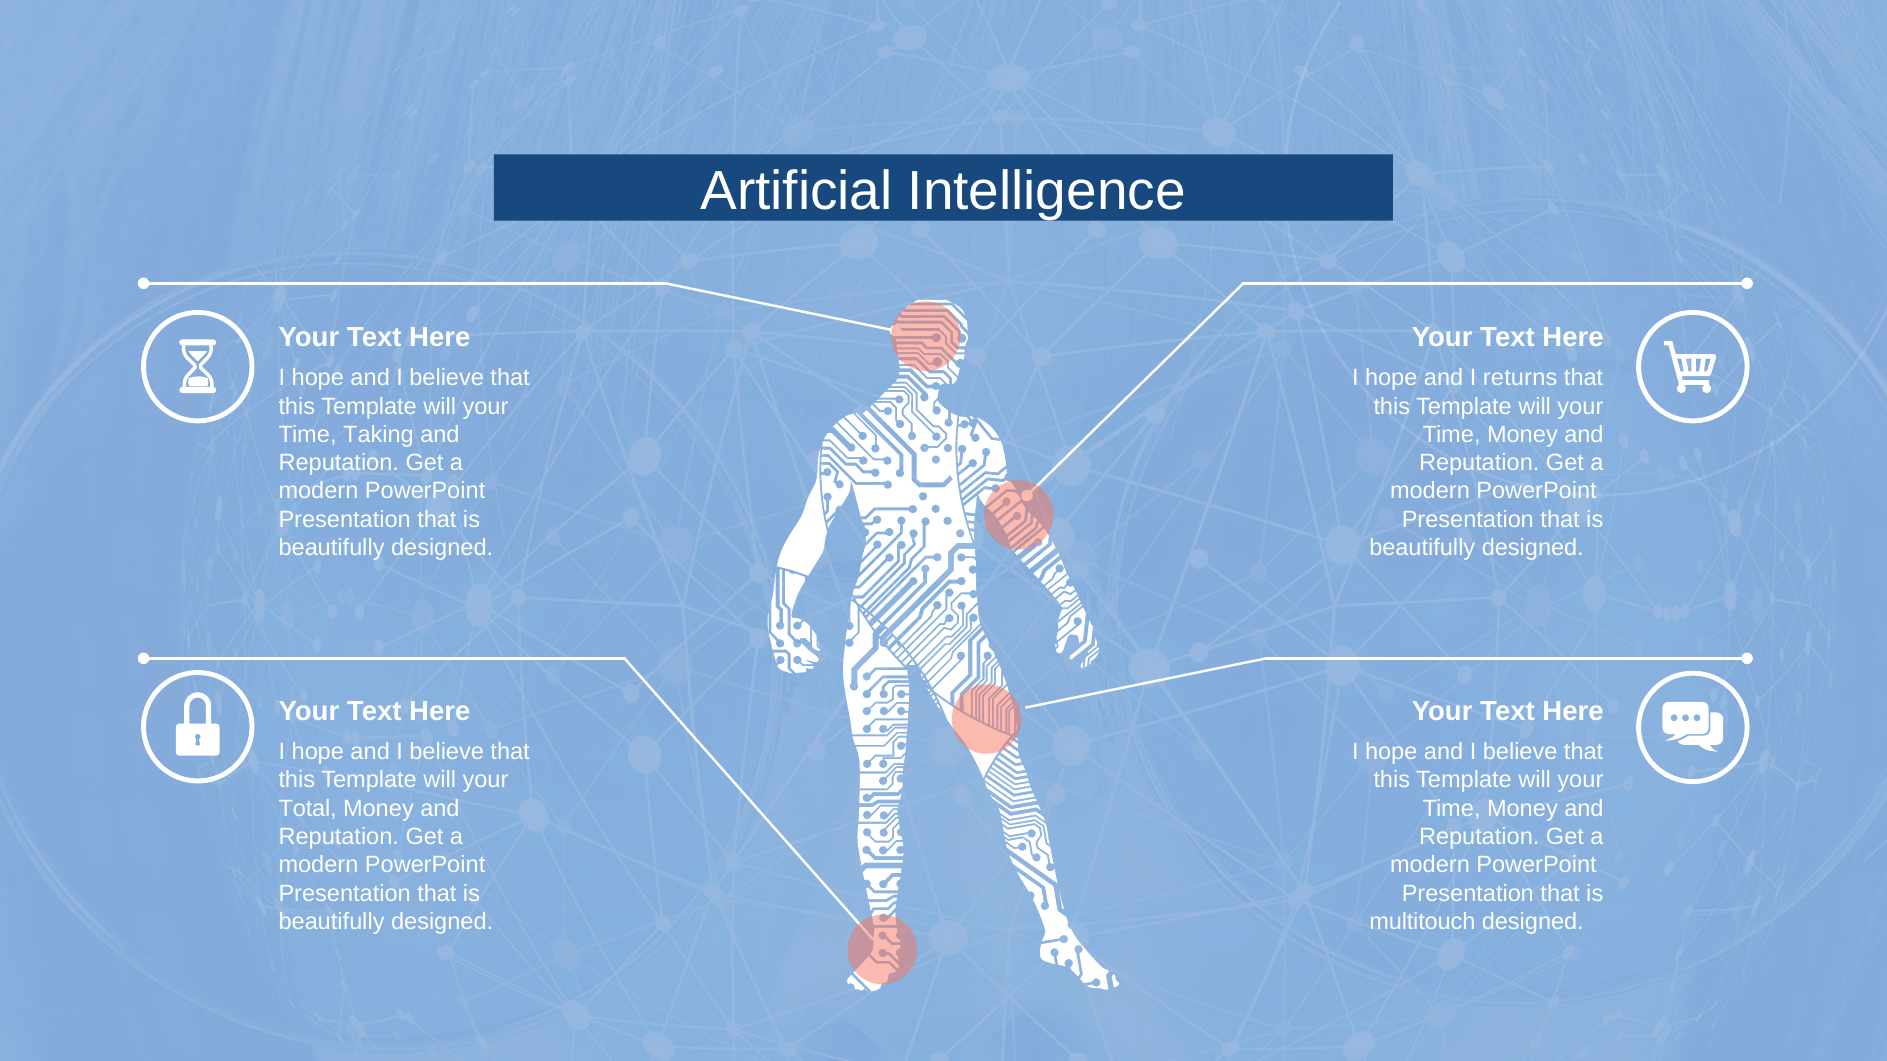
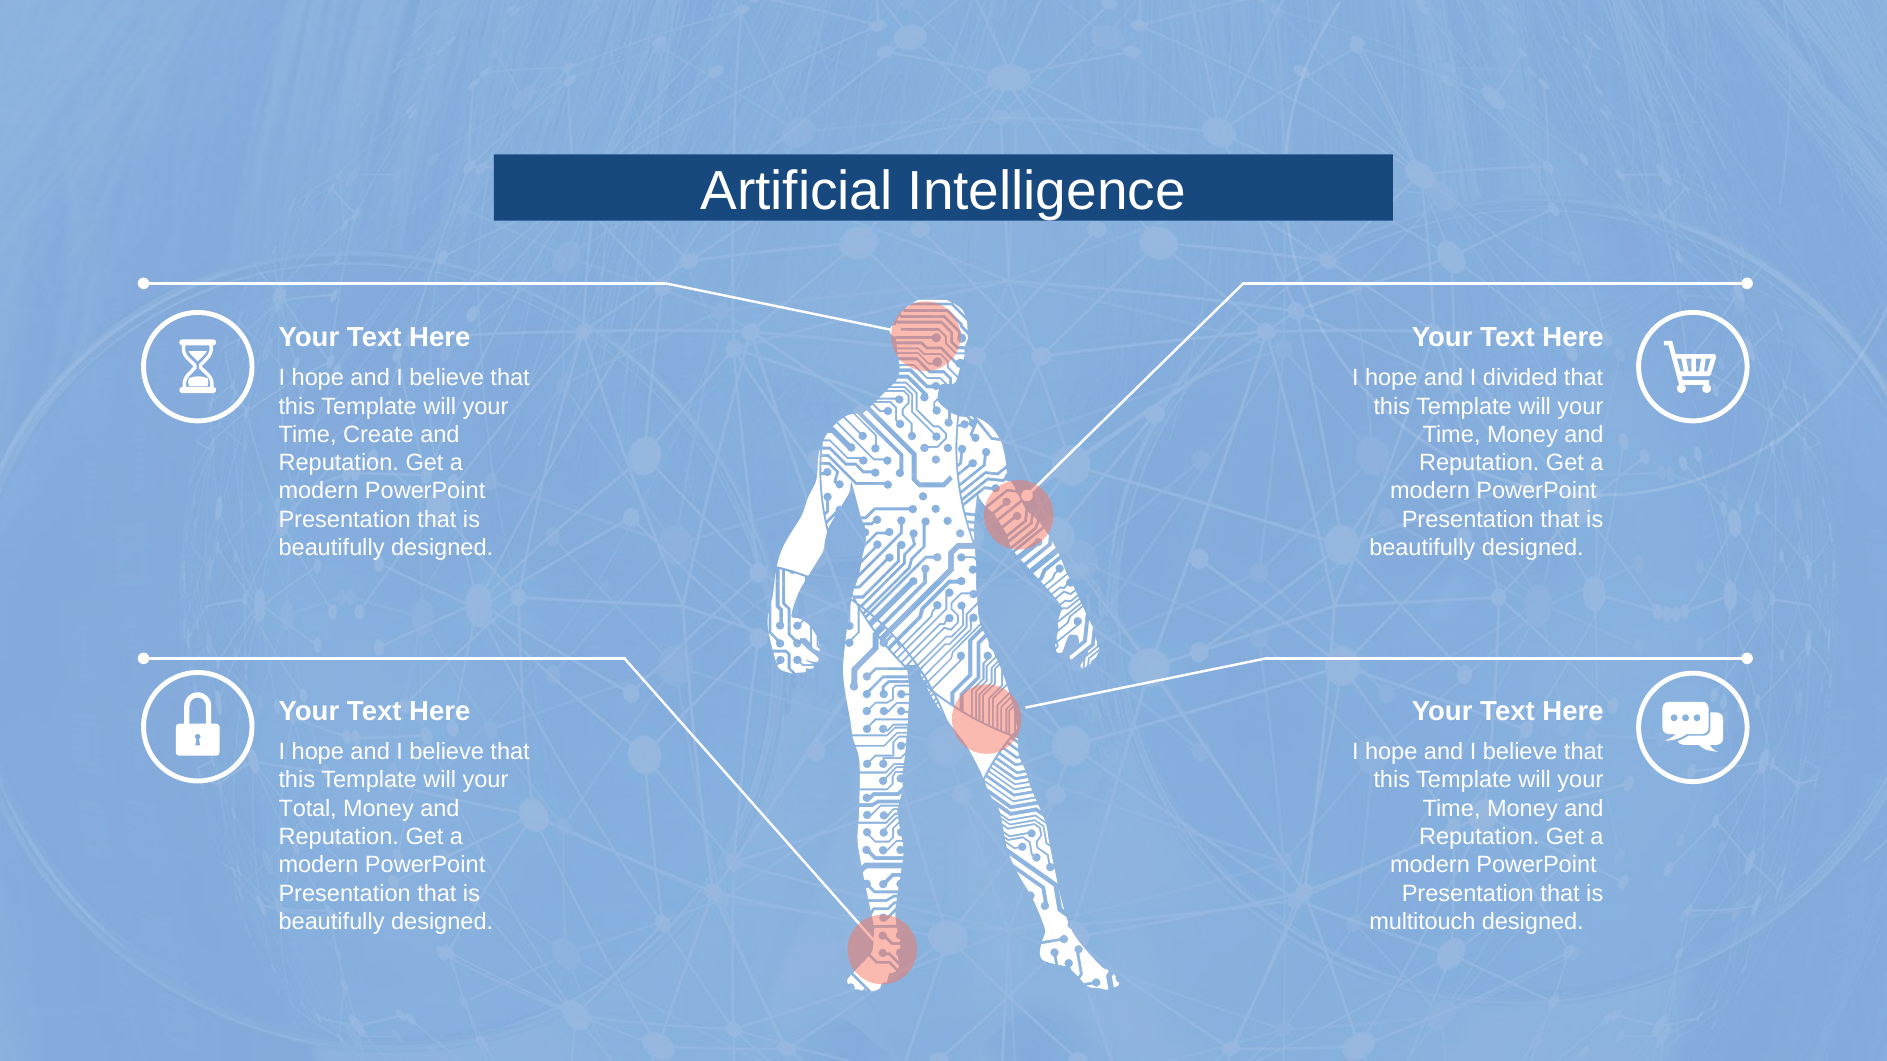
returns: returns -> divided
Taking: Taking -> Create
